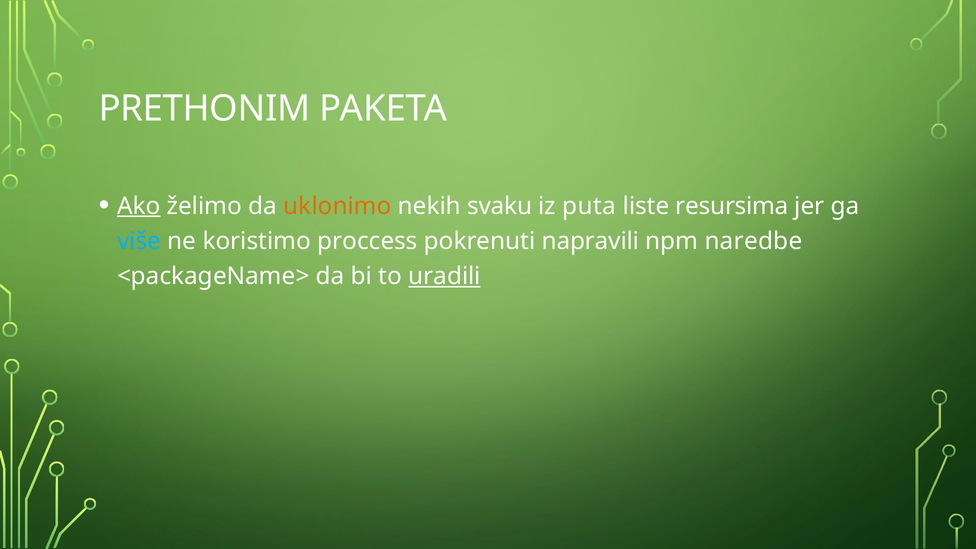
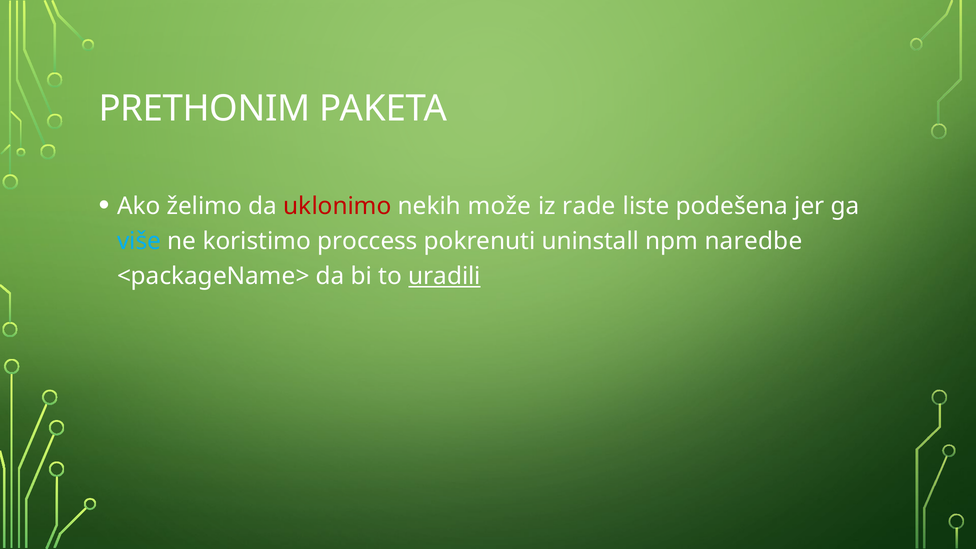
Ako underline: present -> none
uklonimo colour: orange -> red
svaku: svaku -> može
puta: puta -> rade
resursima: resursima -> podešena
napravili: napravili -> uninstall
